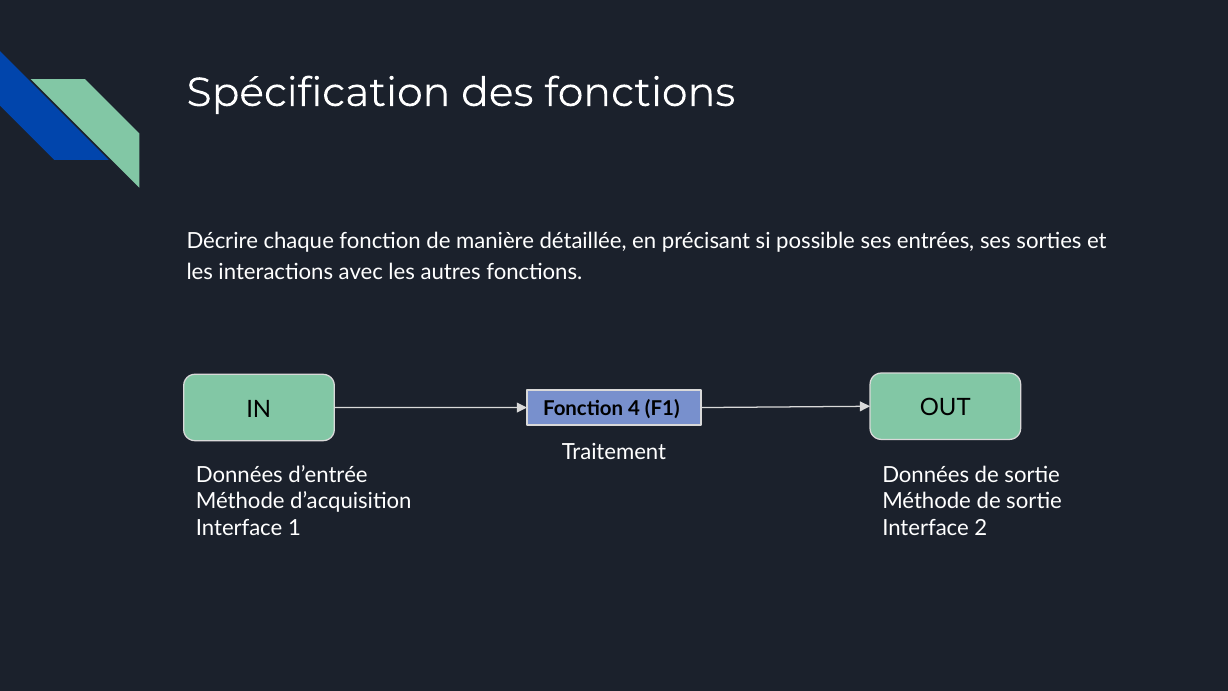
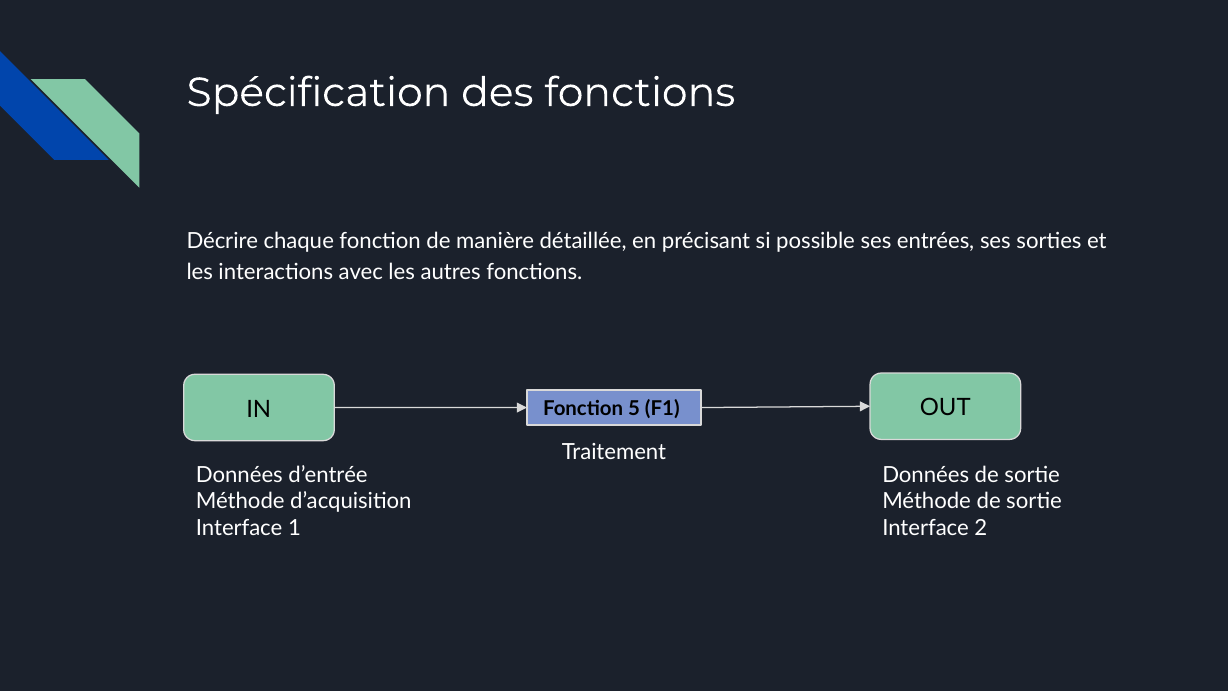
4: 4 -> 5
